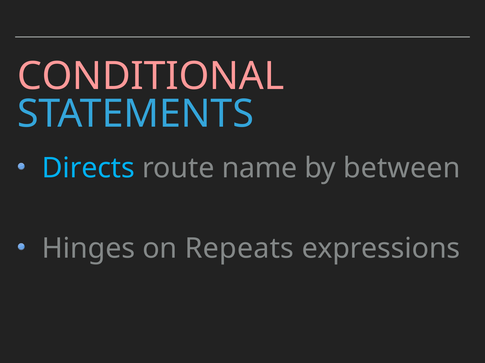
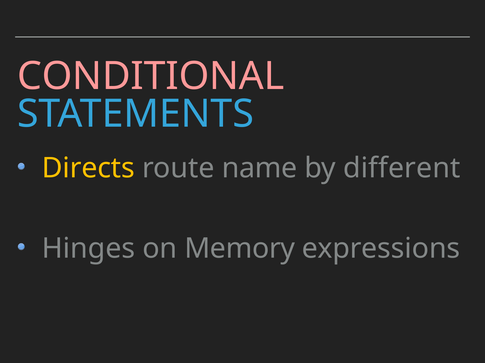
Directs colour: light blue -> yellow
between: between -> different
Repeats: Repeats -> Memory
